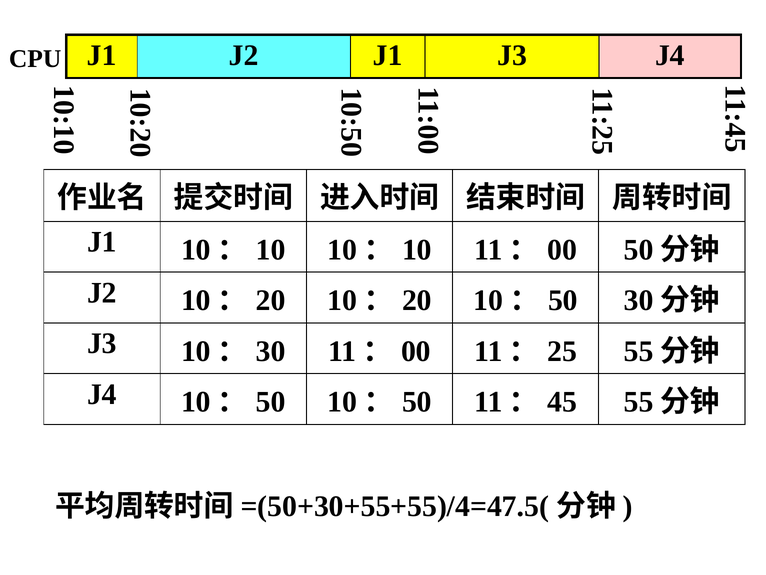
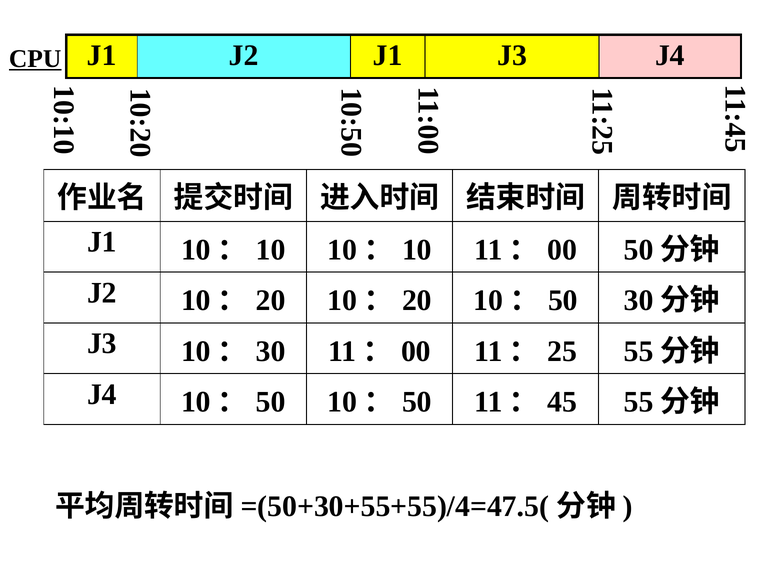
CPU underline: none -> present
